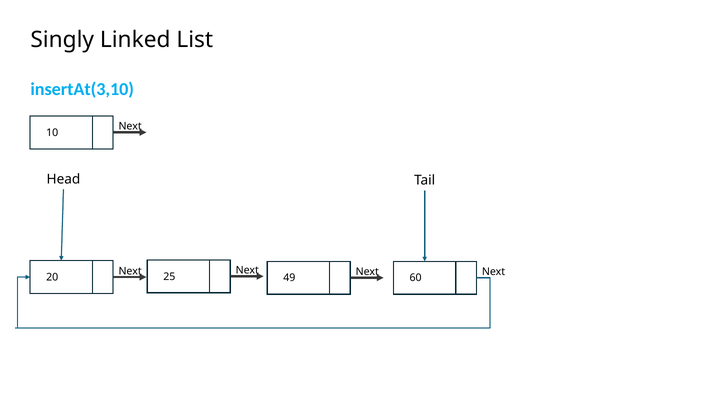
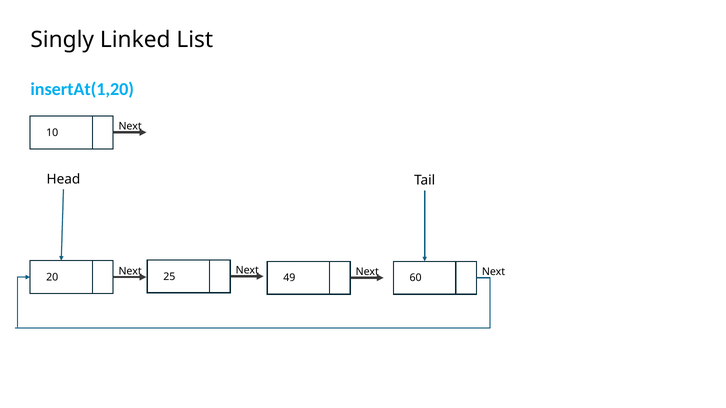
insertAt(3,10: insertAt(3,10 -> insertAt(1,20
